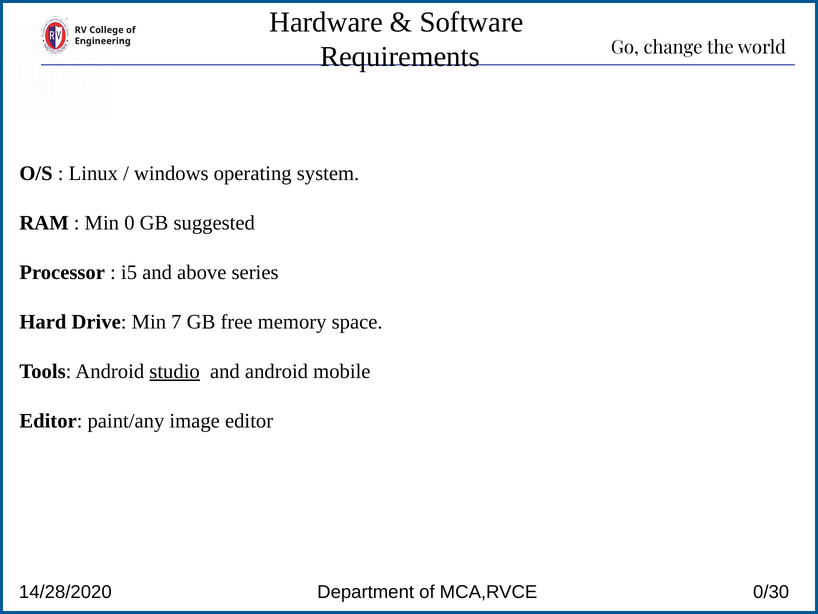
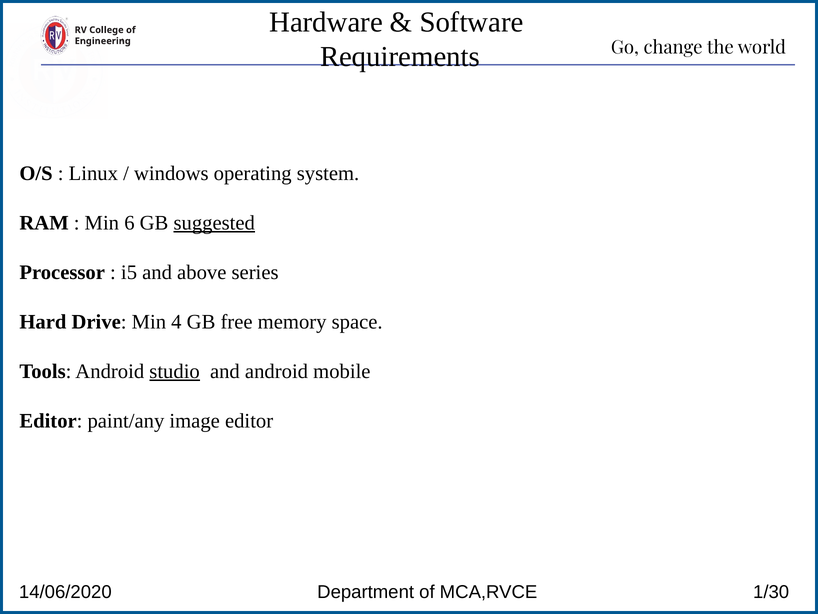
0: 0 -> 6
suggested underline: none -> present
7: 7 -> 4
14/28/2020: 14/28/2020 -> 14/06/2020
0/30: 0/30 -> 1/30
